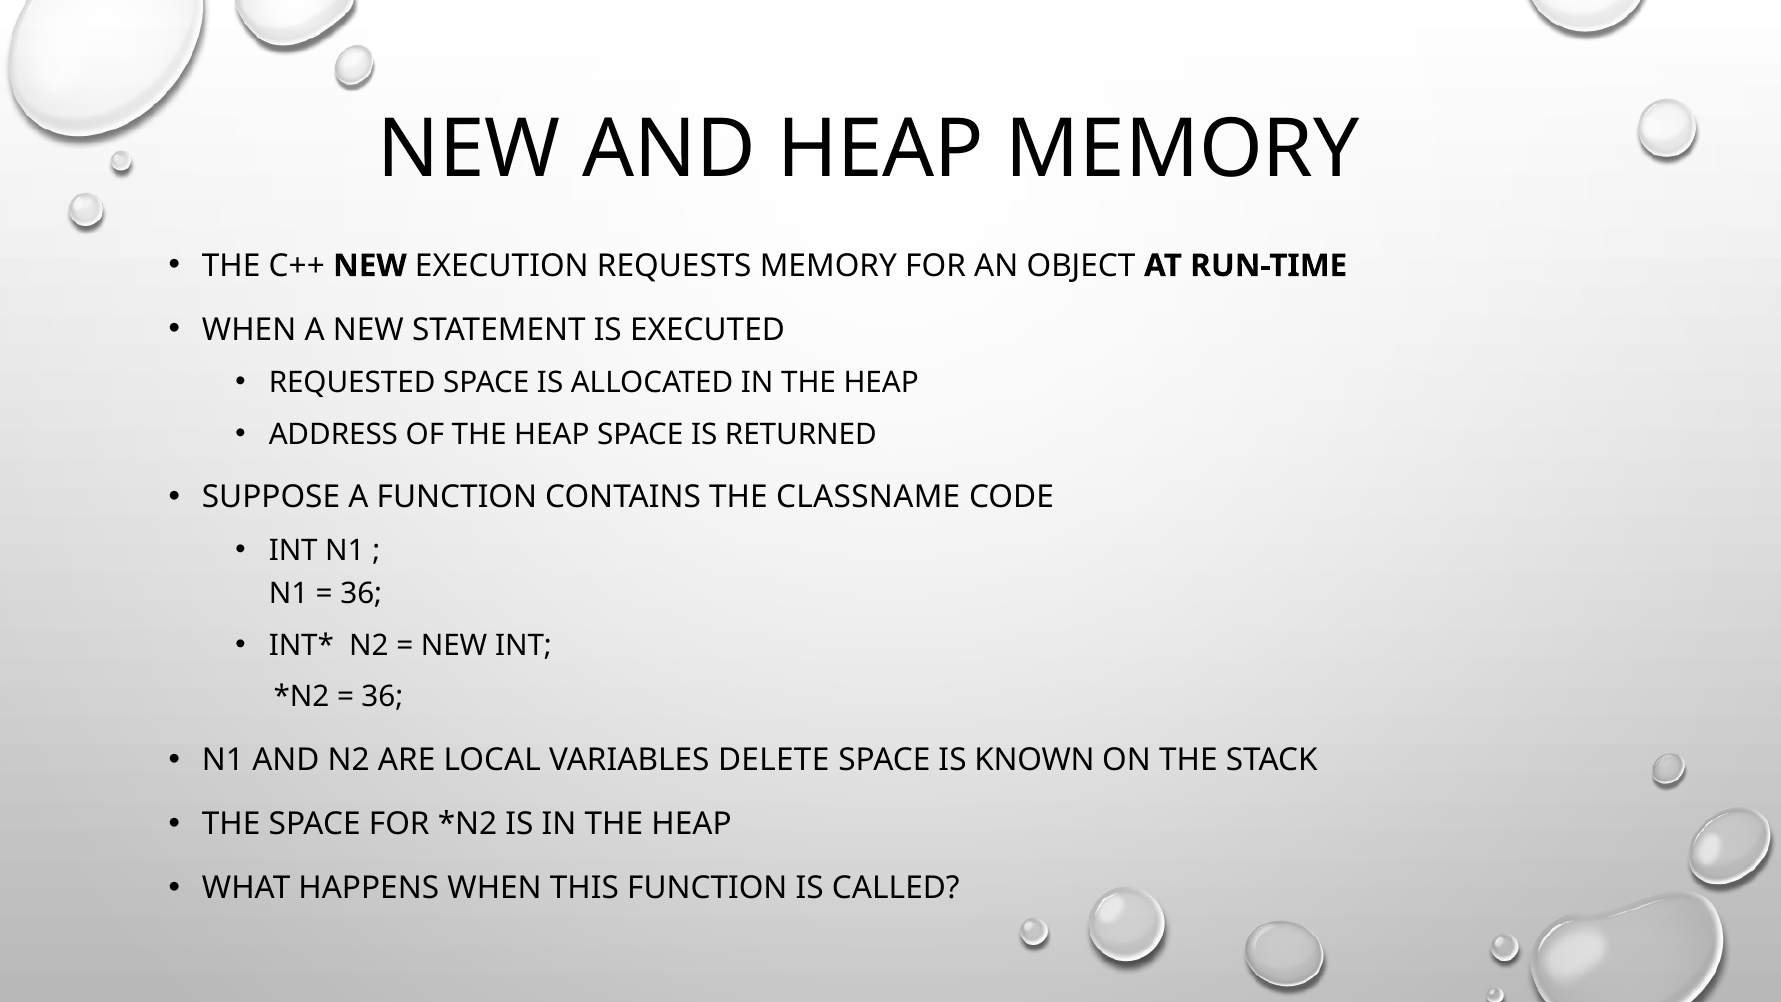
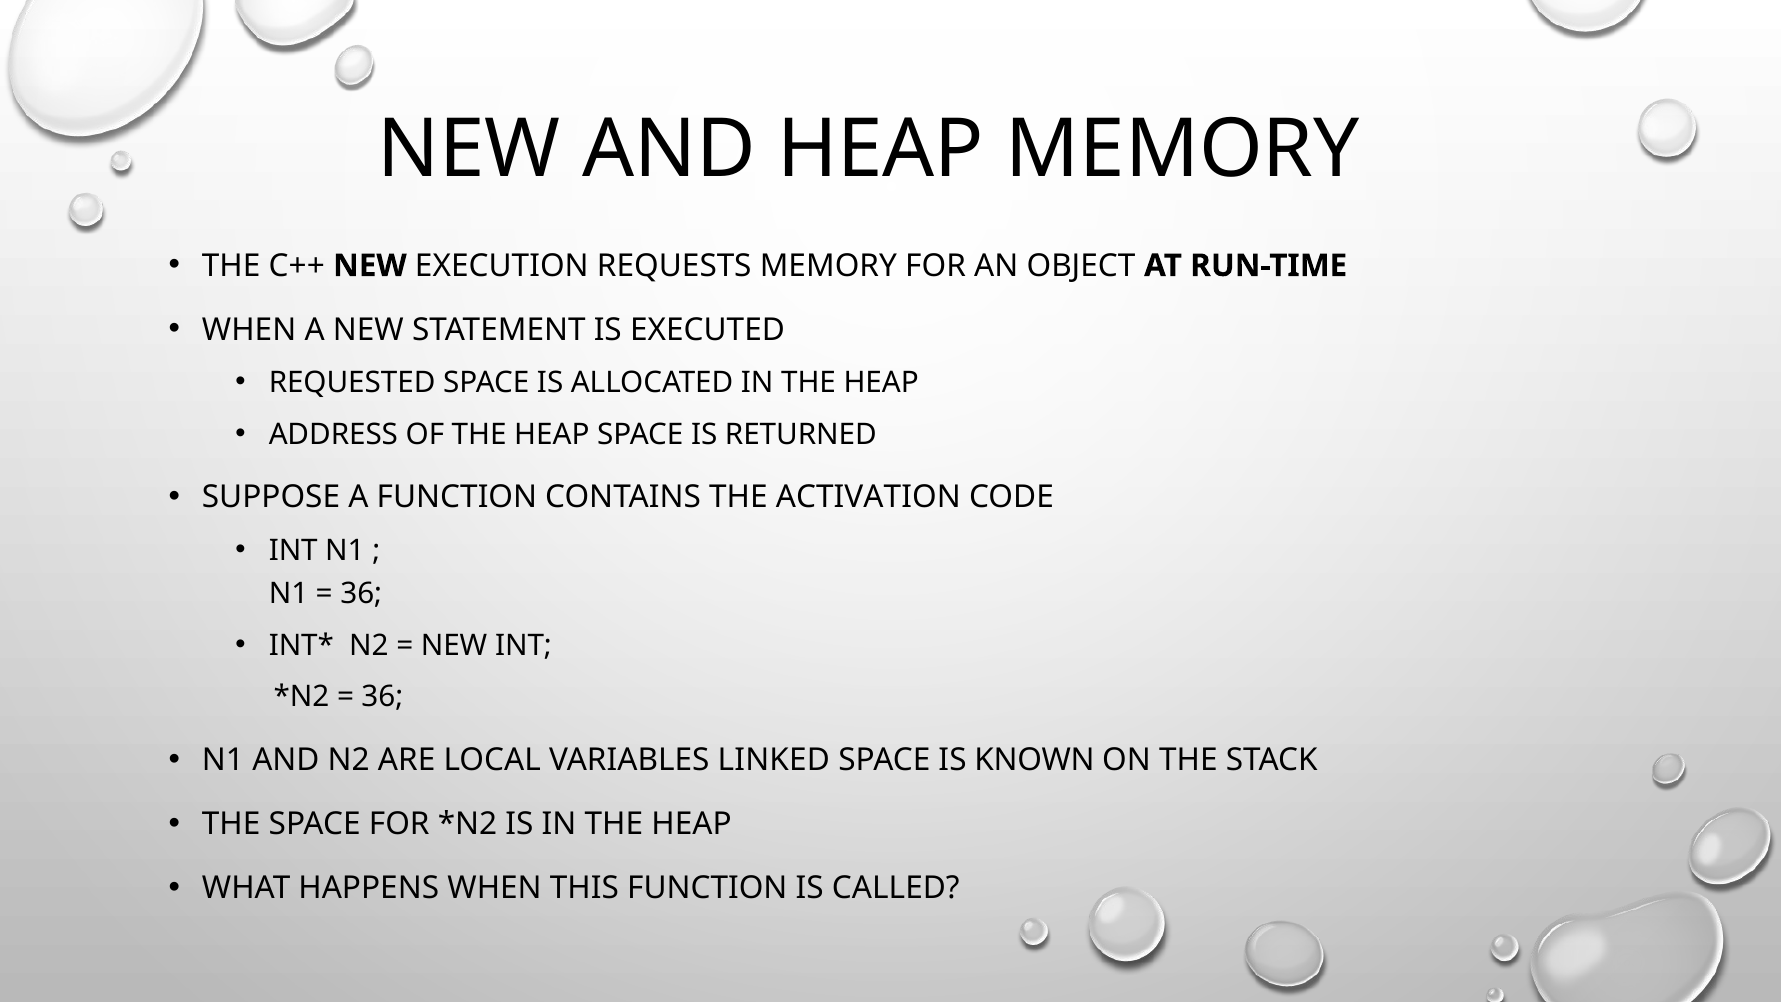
CLASSNAME: CLASSNAME -> ACTIVATION
DELETE: DELETE -> LINKED
